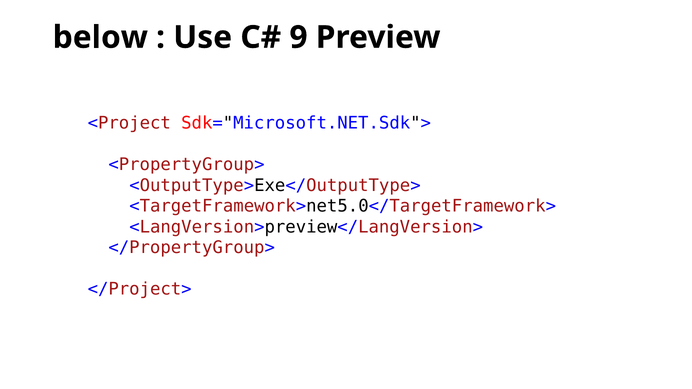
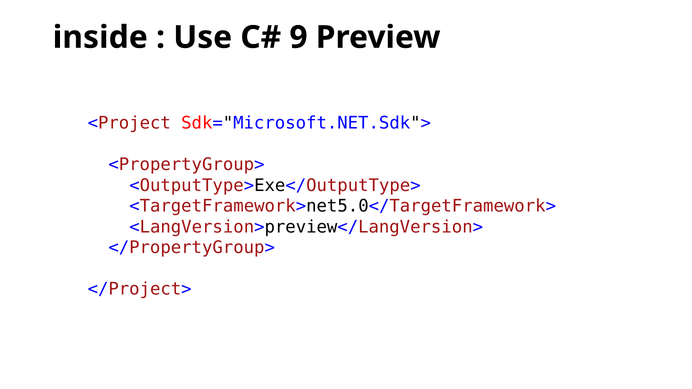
below: below -> inside
